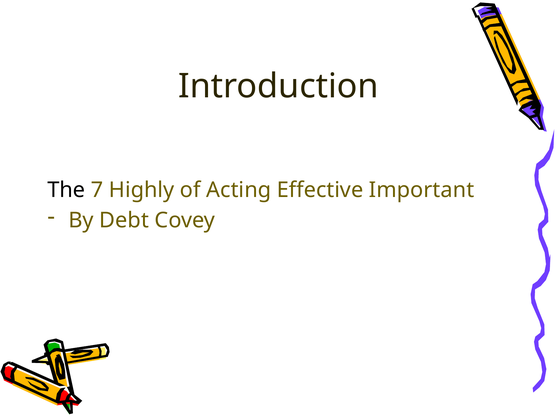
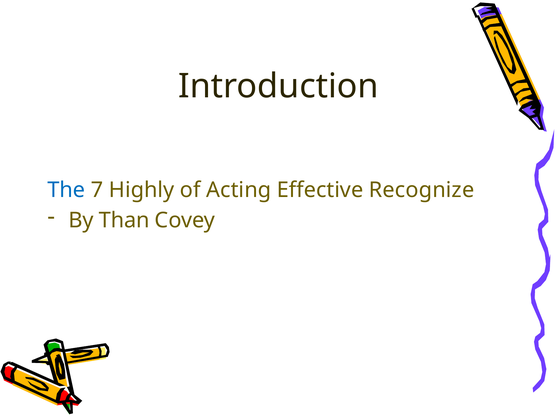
The colour: black -> blue
Important: Important -> Recognize
Debt: Debt -> Than
